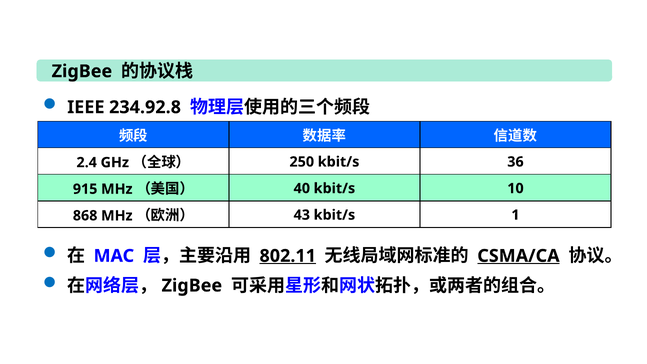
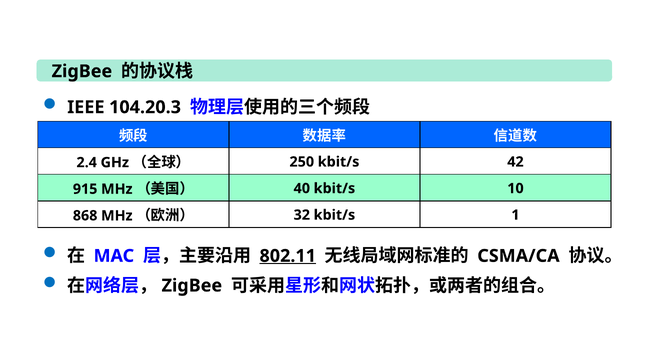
234.92.8: 234.92.8 -> 104.20.3
36: 36 -> 42
43: 43 -> 32
CSMA/CA underline: present -> none
